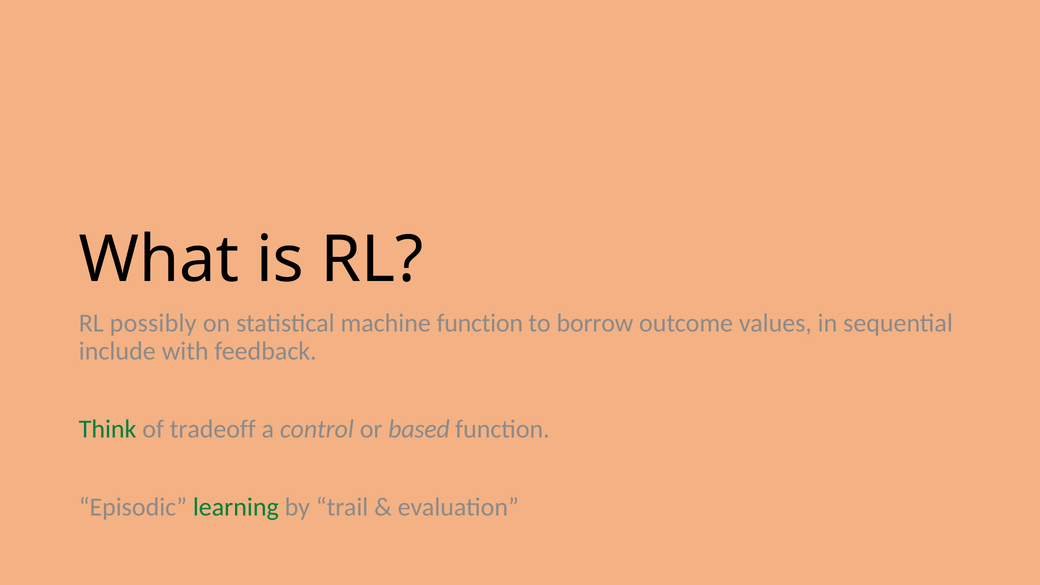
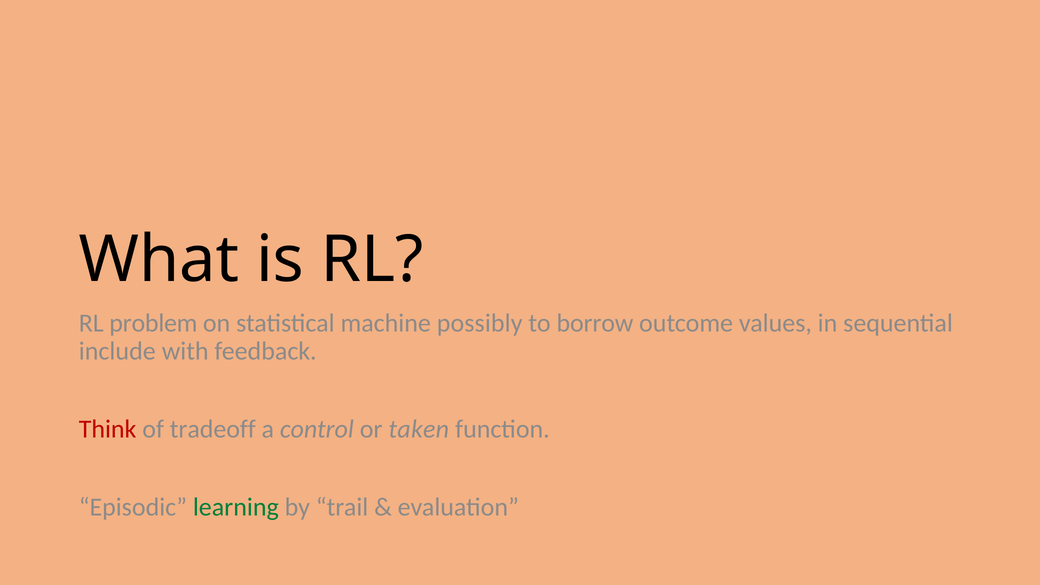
possibly: possibly -> problem
machine function: function -> possibly
Think colour: green -> red
based: based -> taken
